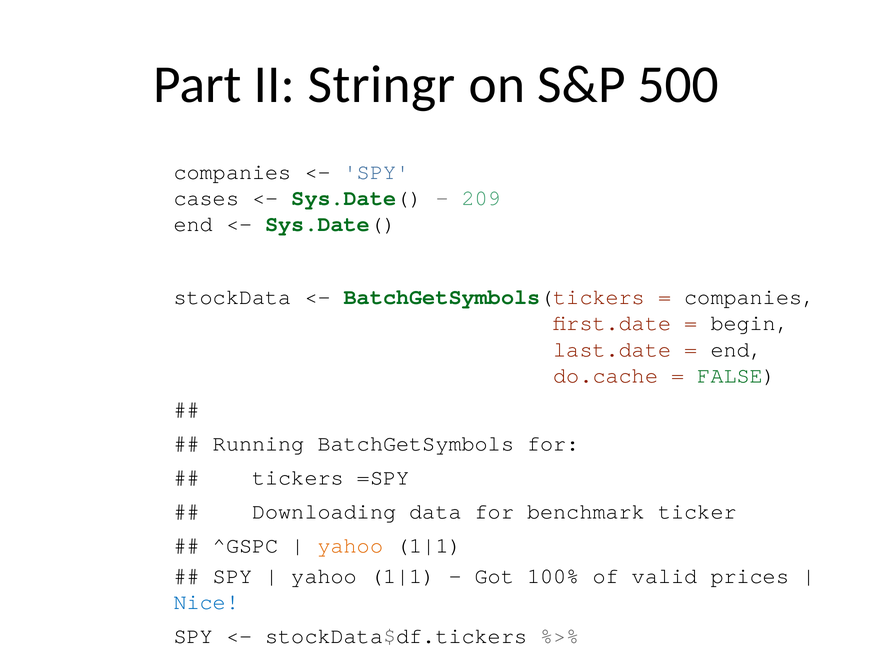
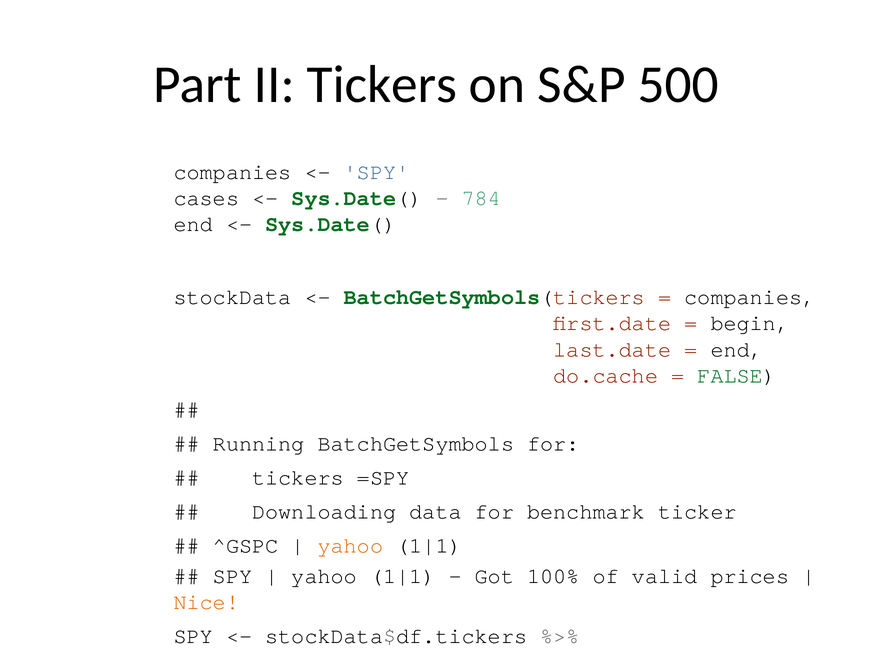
II Stringr: Stringr -> Tickers
209: 209 -> 784
Nice colour: blue -> orange
